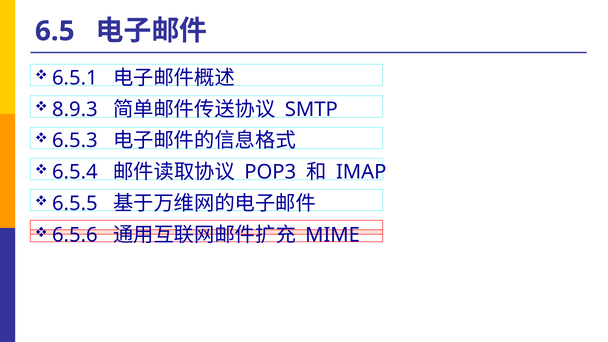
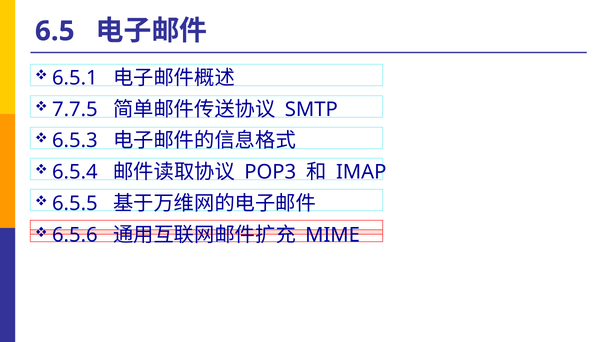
8.9.3: 8.9.3 -> 7.7.5
